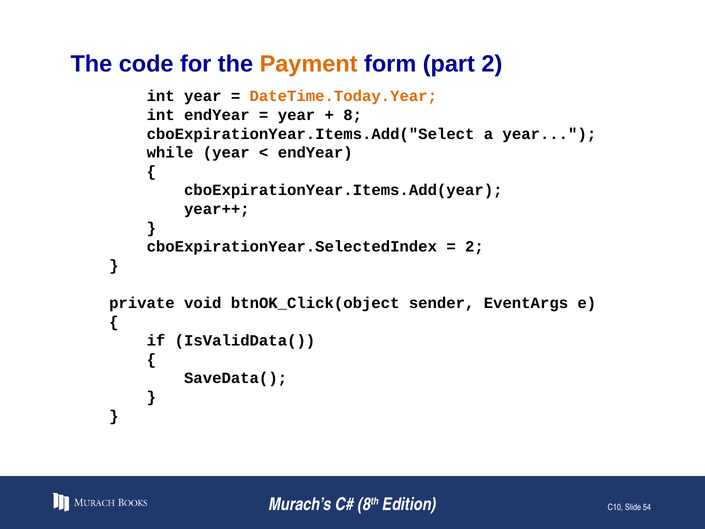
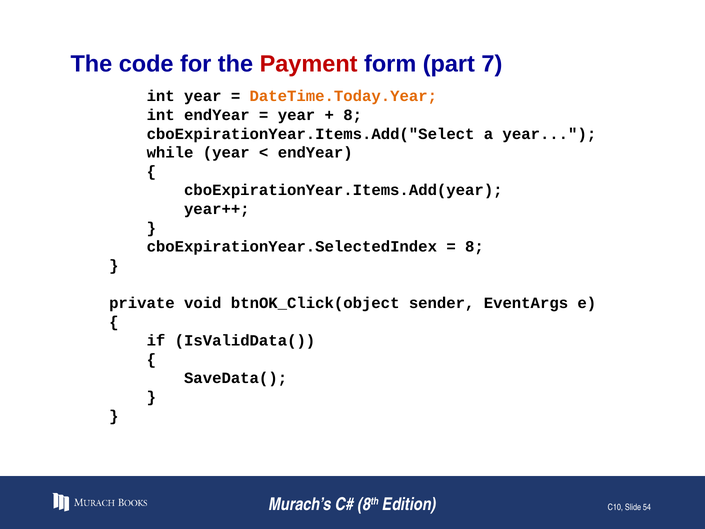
Payment colour: orange -> red
part 2: 2 -> 7
2 at (474, 247): 2 -> 8
